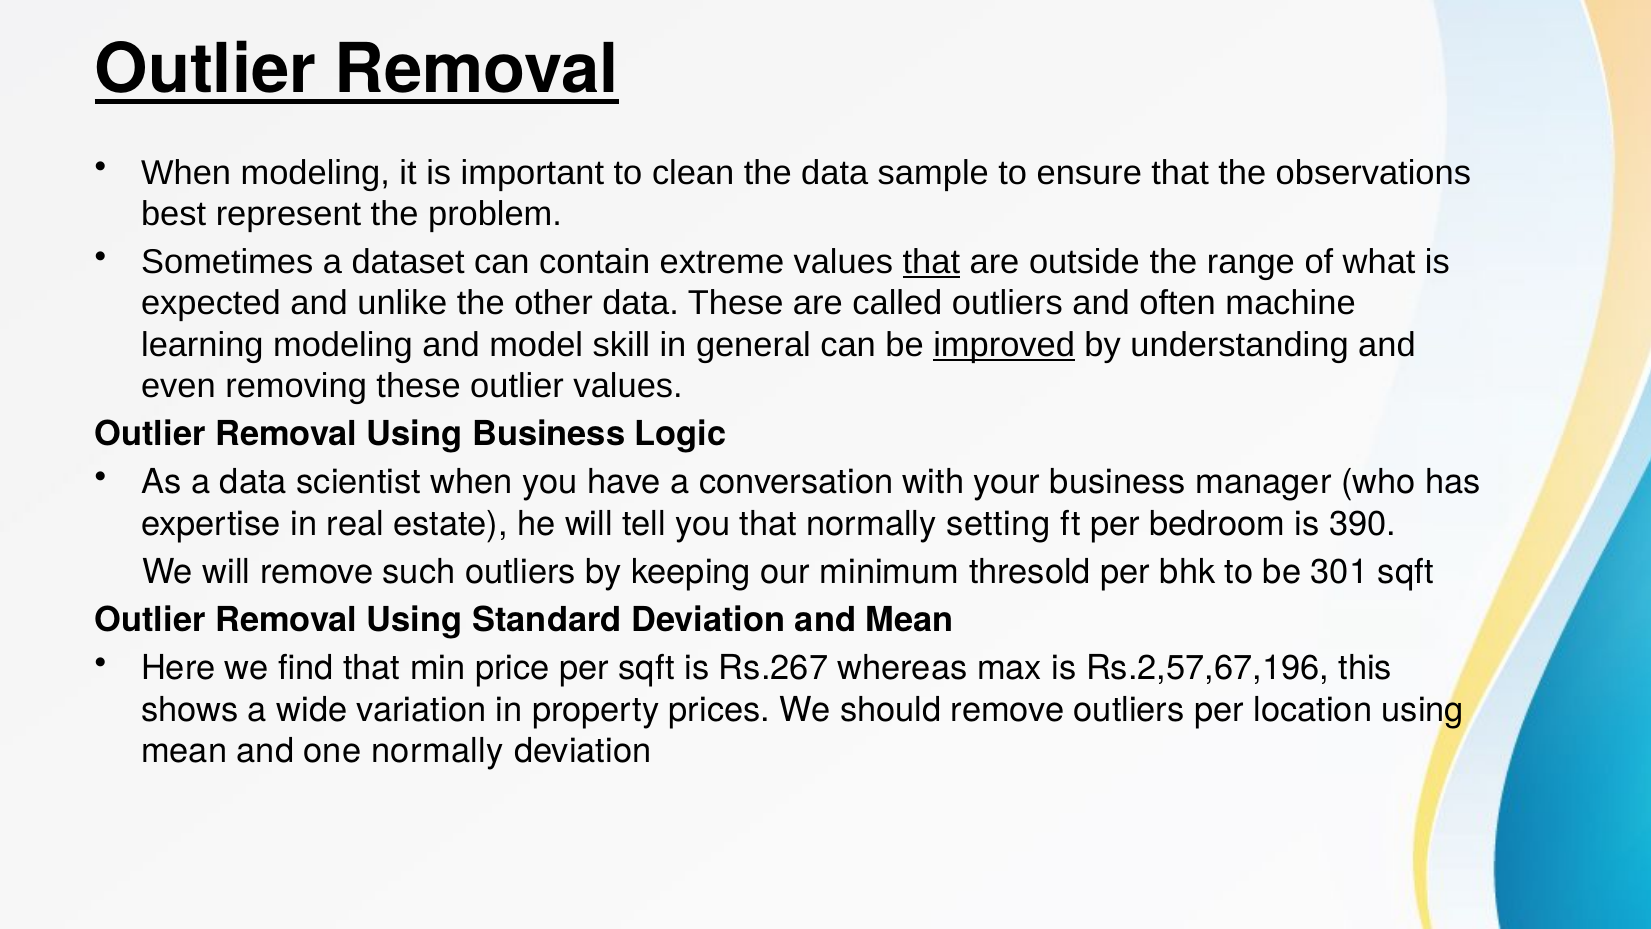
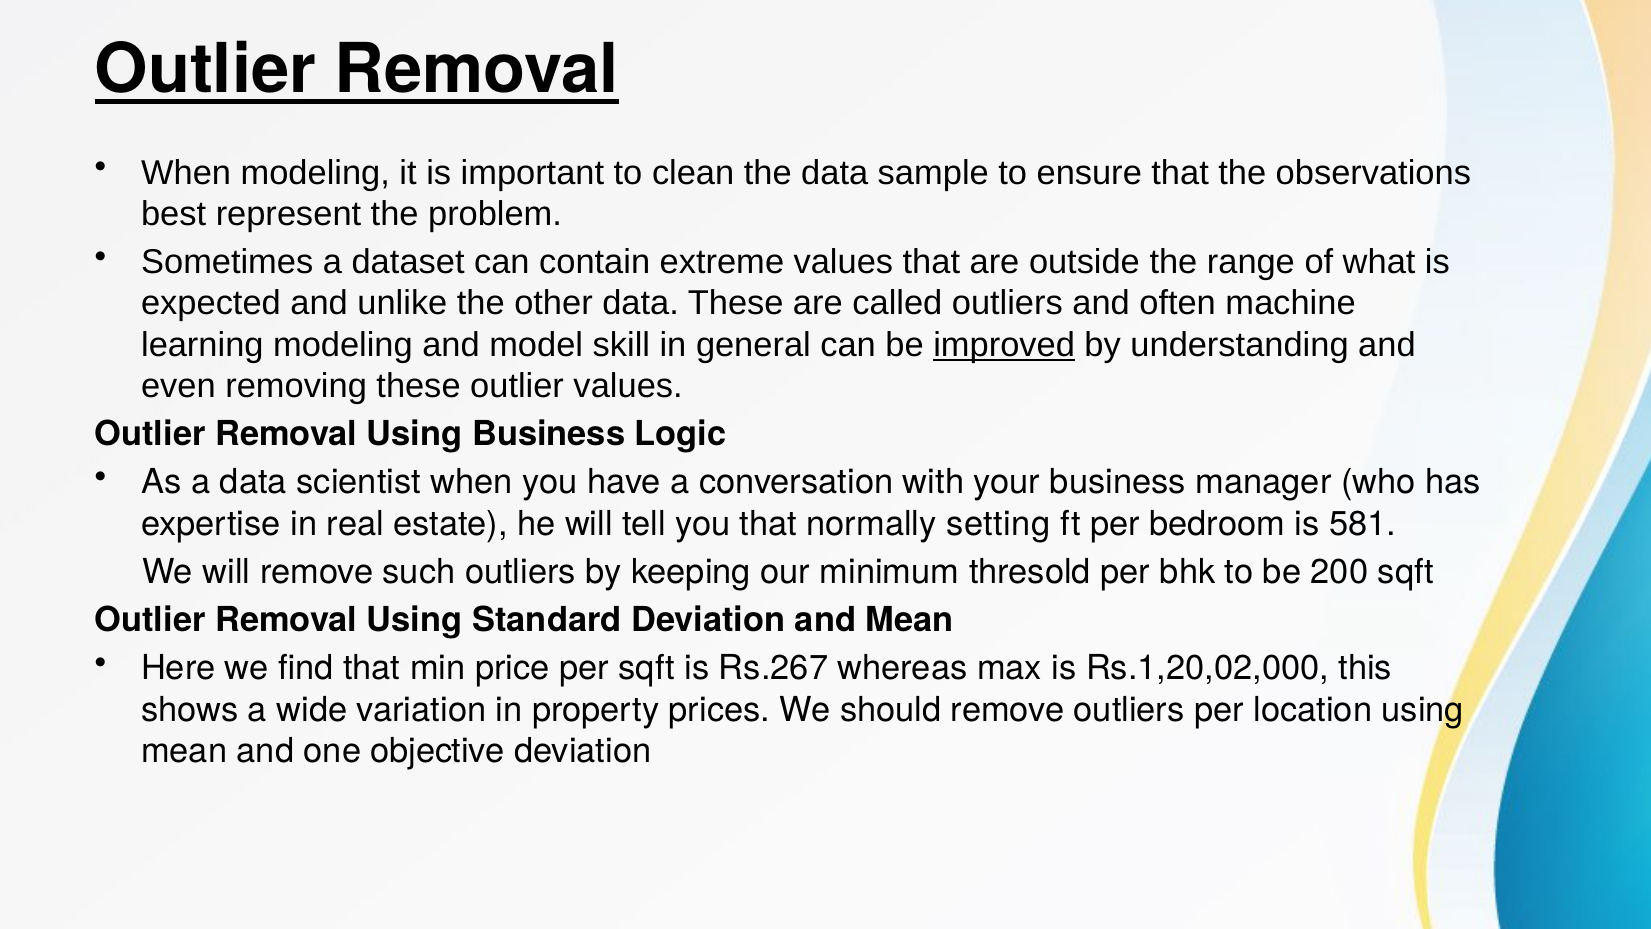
that at (931, 262) underline: present -> none
390: 390 -> 581
301: 301 -> 200
Rs.2,57,67,196: Rs.2,57,67,196 -> Rs.1,20,02,000
one normally: normally -> objective
